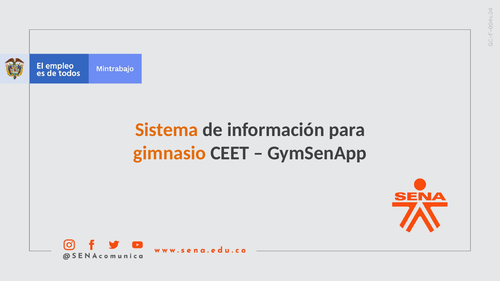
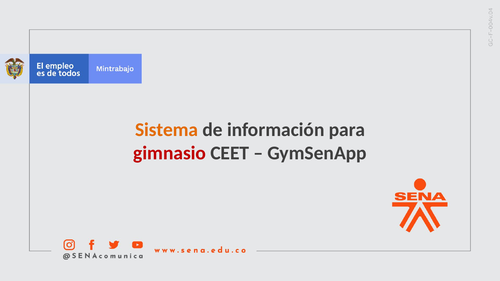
gimnasio colour: orange -> red
